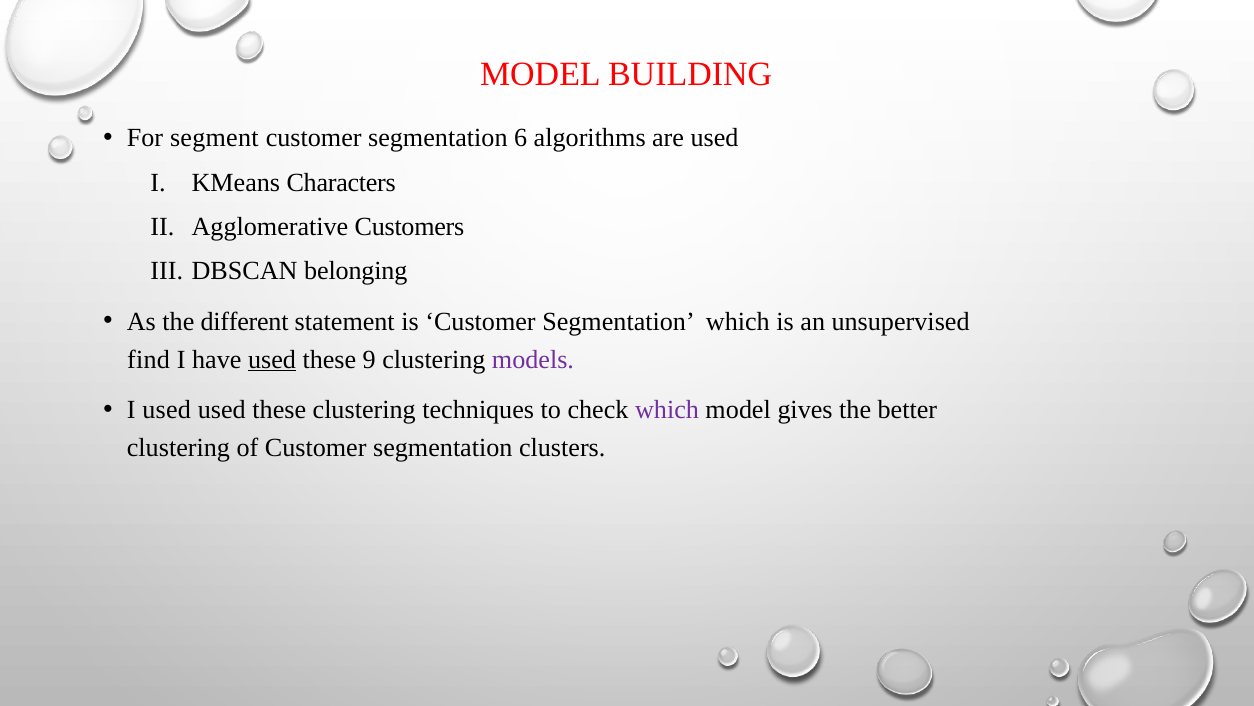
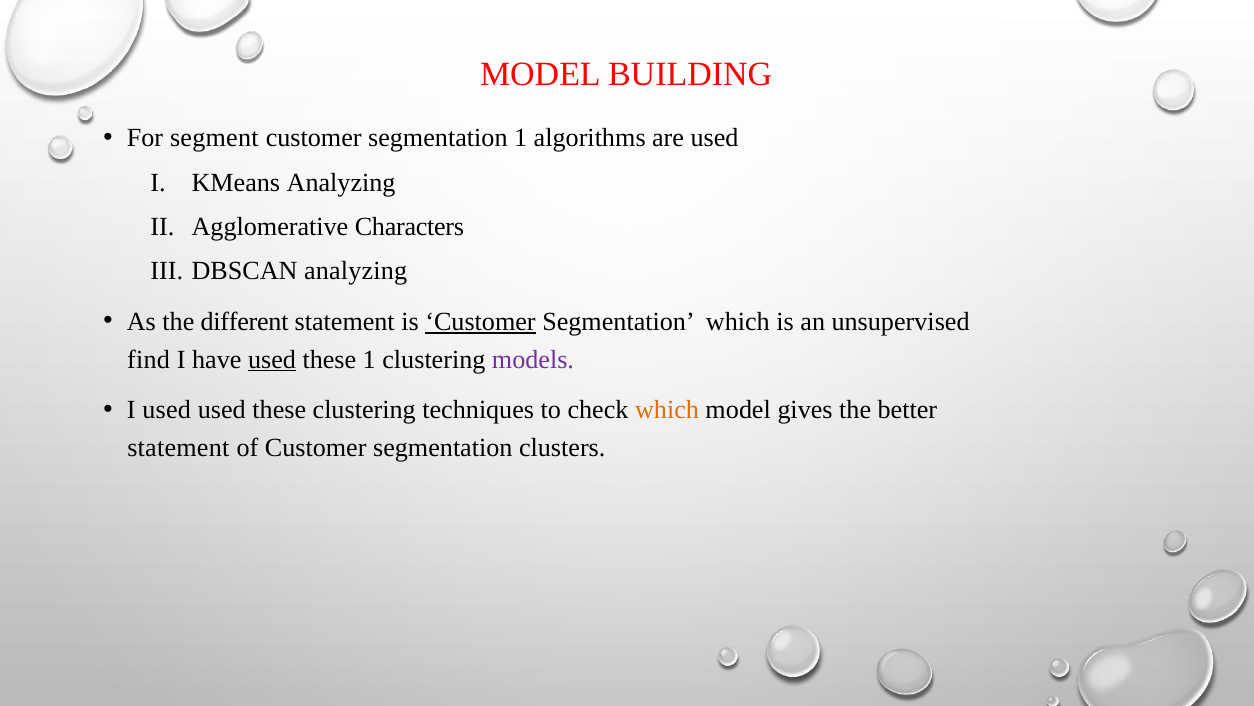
segmentation 6: 6 -> 1
KMeans Characters: Characters -> Analyzing
Customers: Customers -> Characters
DBSCAN belonging: belonging -> analyzing
Customer at (481, 321) underline: none -> present
these 9: 9 -> 1
which at (667, 410) colour: purple -> orange
clustering at (178, 448): clustering -> statement
